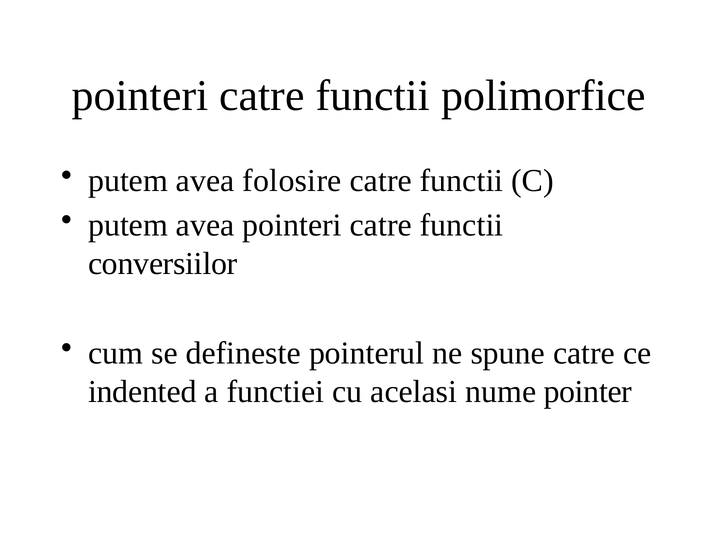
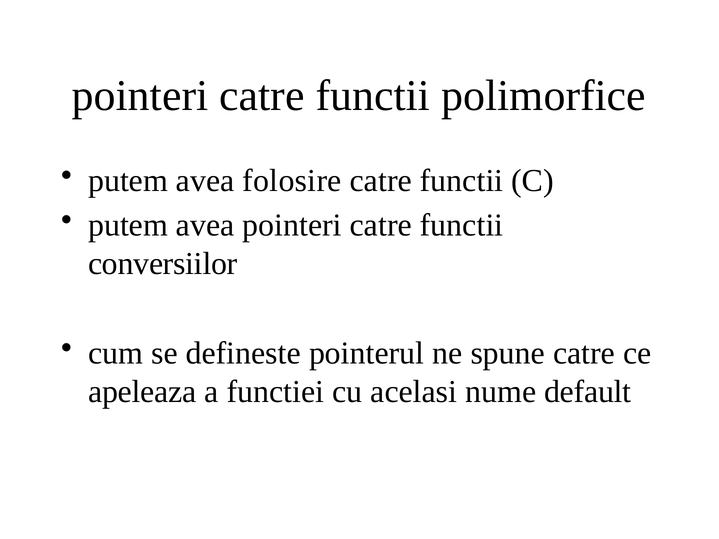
indented: indented -> apeleaza
pointer: pointer -> default
